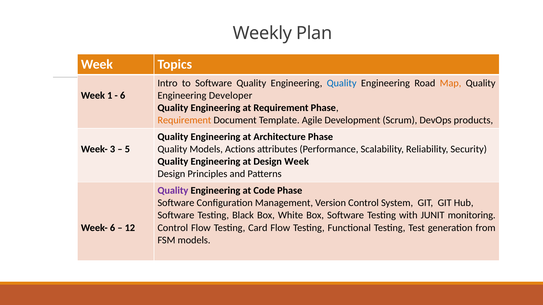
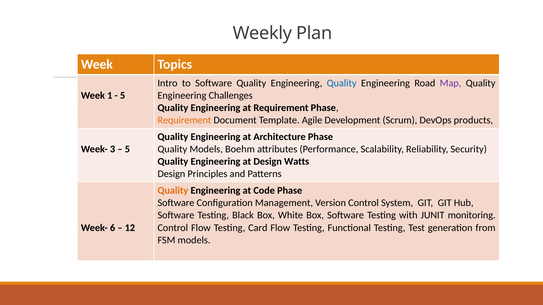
Map colour: orange -> purple
6 at (123, 96): 6 -> 5
Developer: Developer -> Challenges
Actions: Actions -> Boehm
Design Week: Week -> Watts
Quality at (173, 191) colour: purple -> orange
